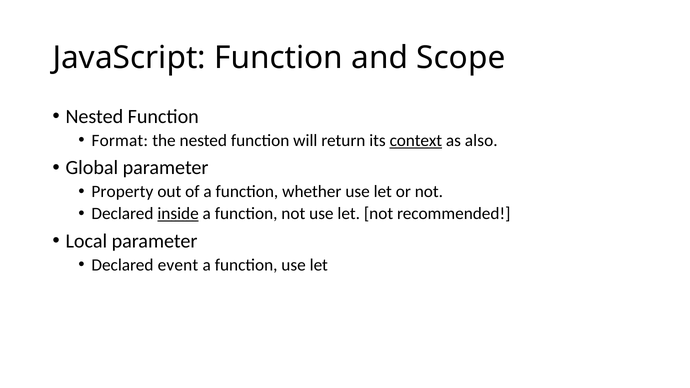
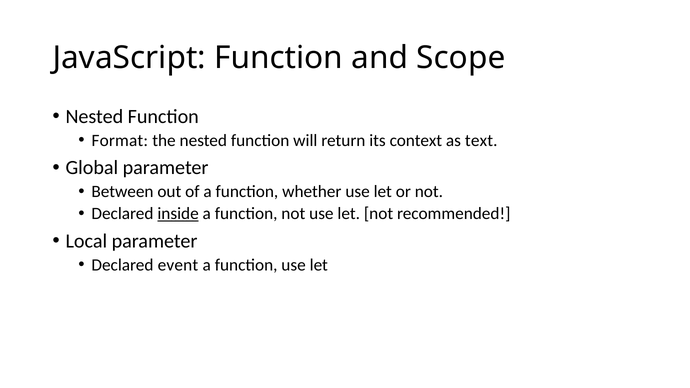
context underline: present -> none
also: also -> text
Property: Property -> Between
